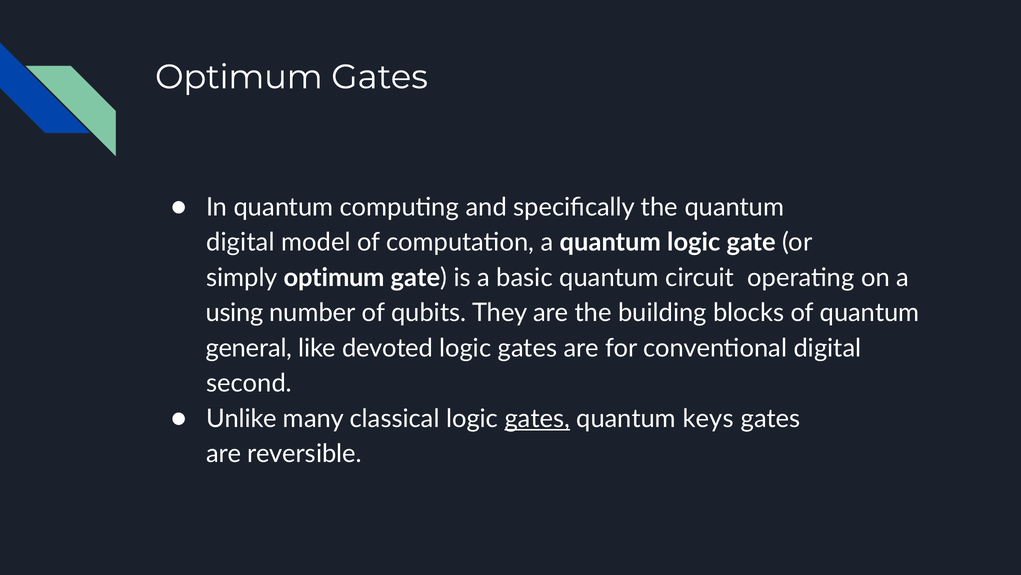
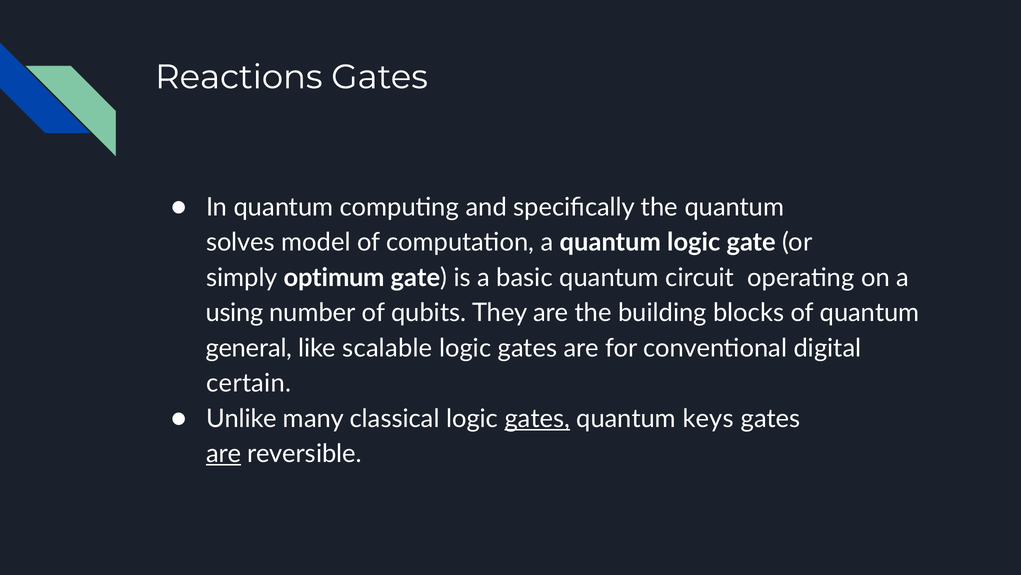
Optimum at (239, 77): Optimum -> Reactions
digital at (240, 242): digital -> solves
devoted: devoted -> scalable
second: second -> certain
are at (224, 453) underline: none -> present
